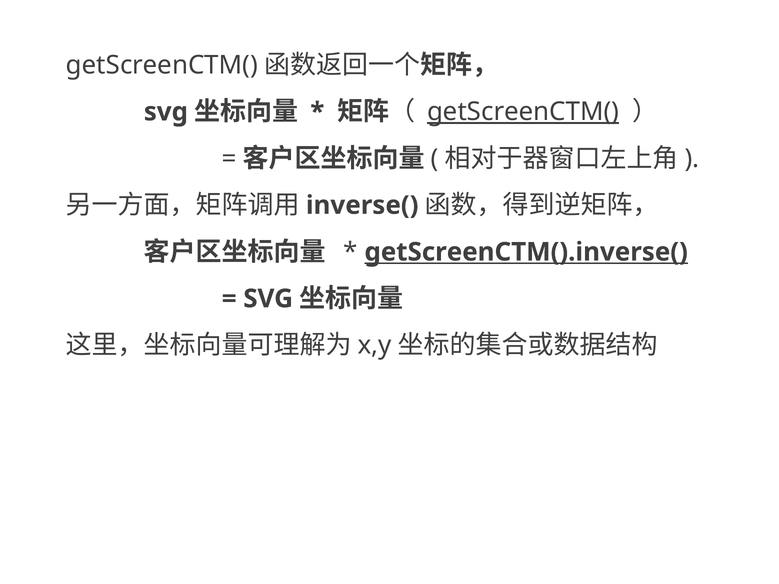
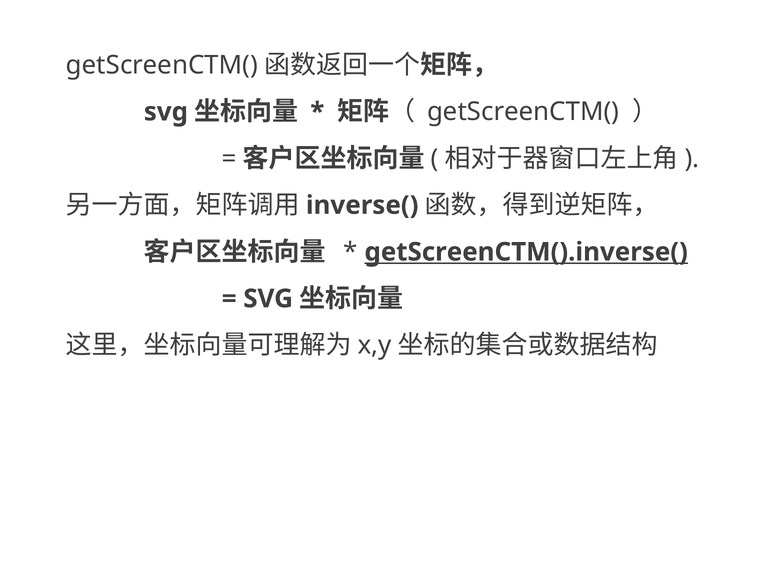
getScreenCTM( at (523, 112) underline: present -> none
